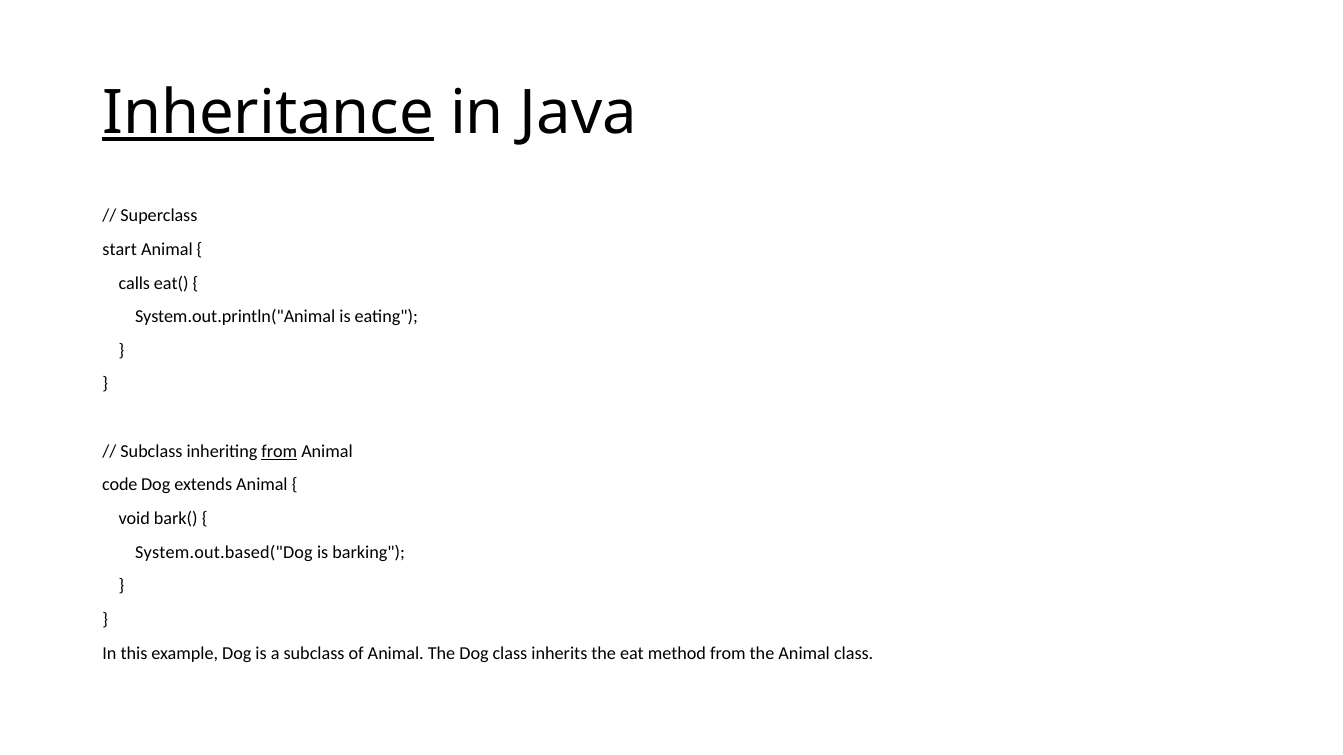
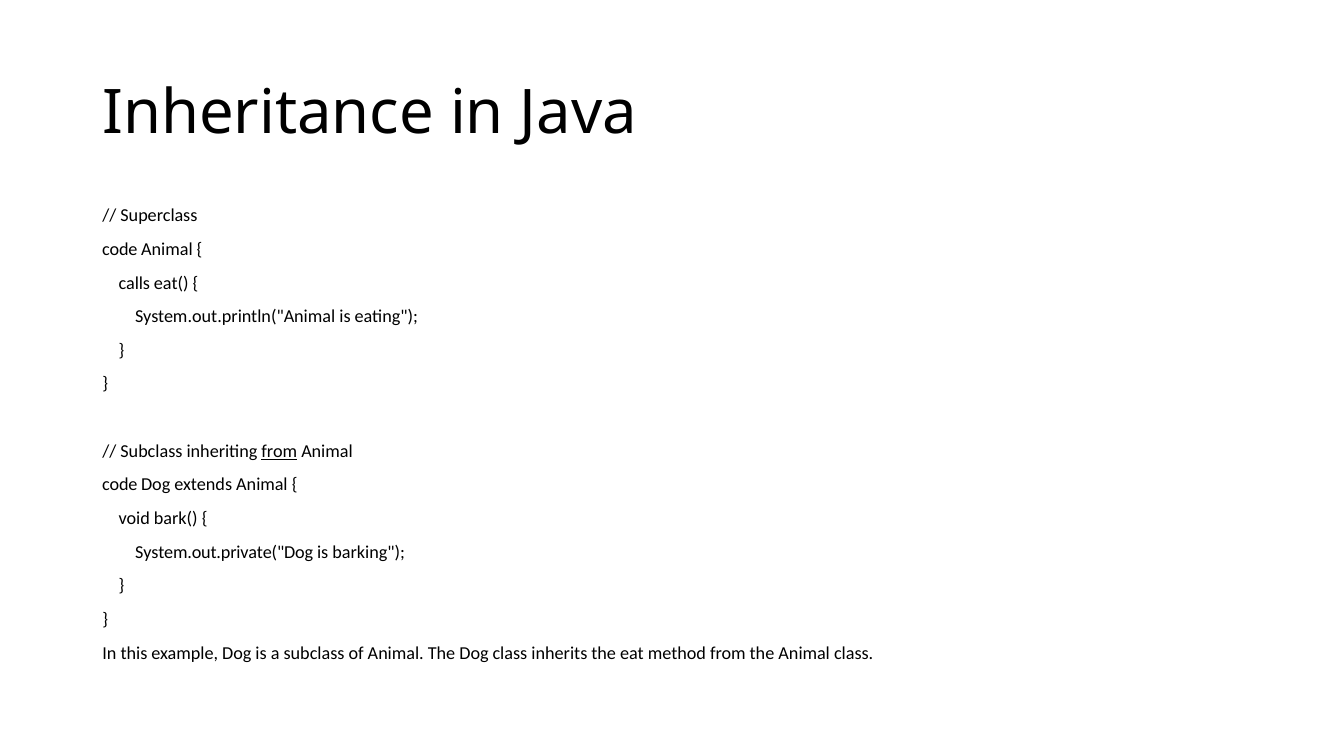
Inheritance underline: present -> none
start at (120, 250): start -> code
System.out.based("Dog: System.out.based("Dog -> System.out.private("Dog
